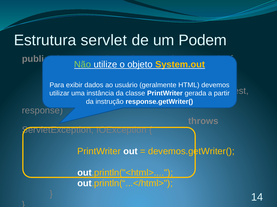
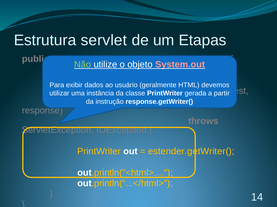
Podem: Podem -> Etapas
System.out colour: yellow -> pink
devemos.getWriter(: devemos.getWriter( -> estender.getWriter(
